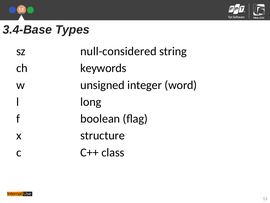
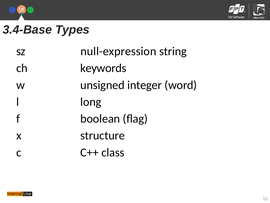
null-considered: null-considered -> null-expression
